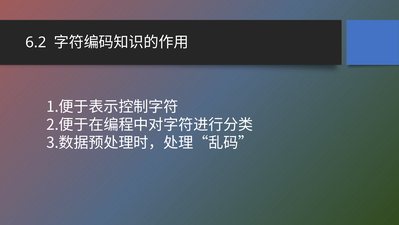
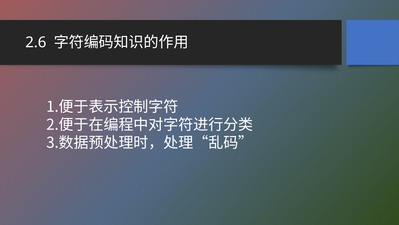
6.2: 6.2 -> 2.6
